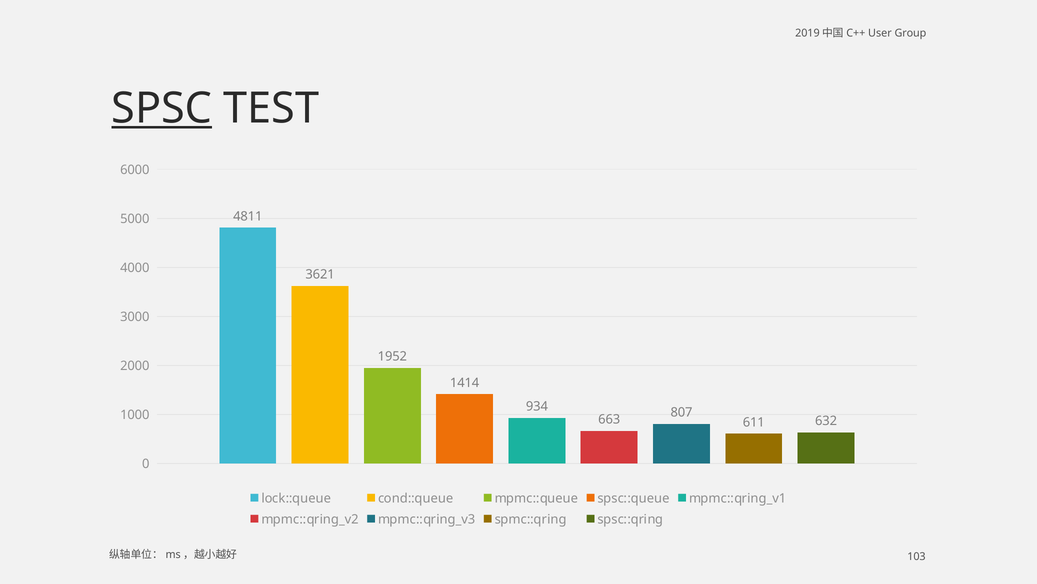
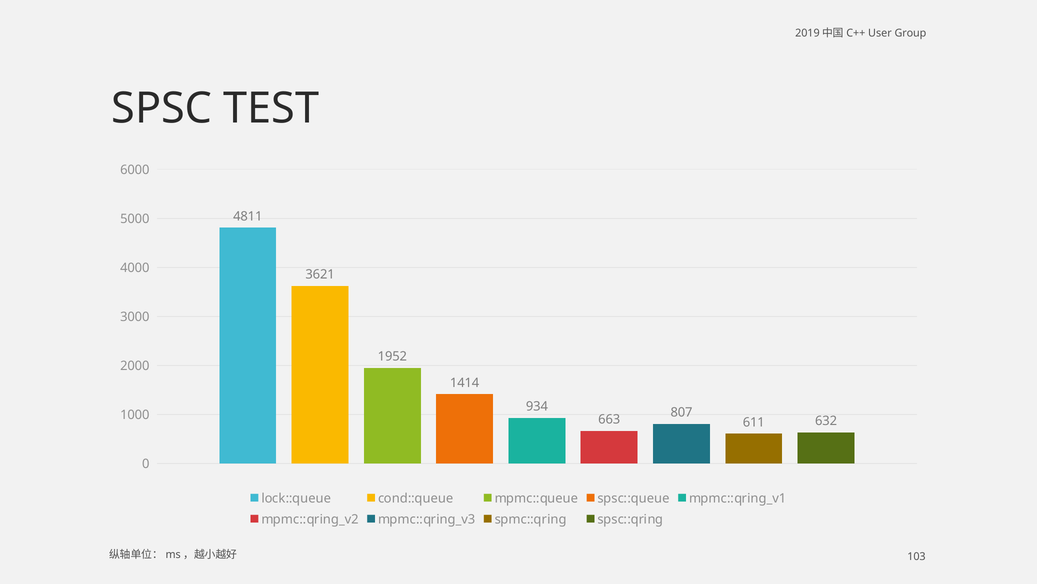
SPSC underline: present -> none
